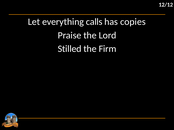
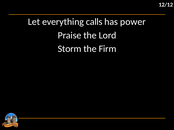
copies: copies -> power
Stilled: Stilled -> Storm
